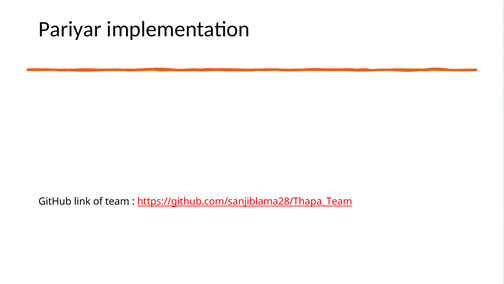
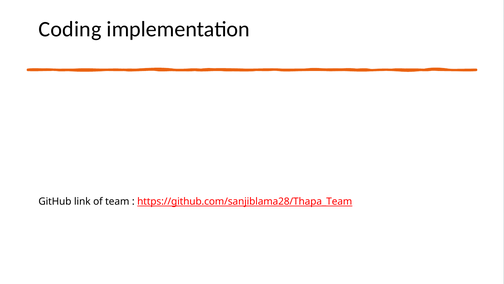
Pariyar: Pariyar -> Coding
